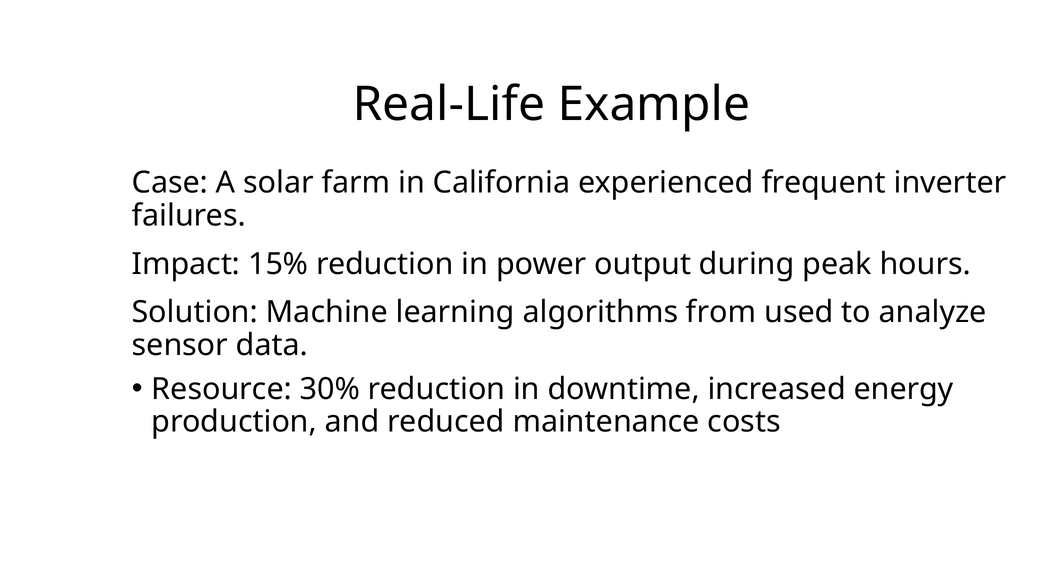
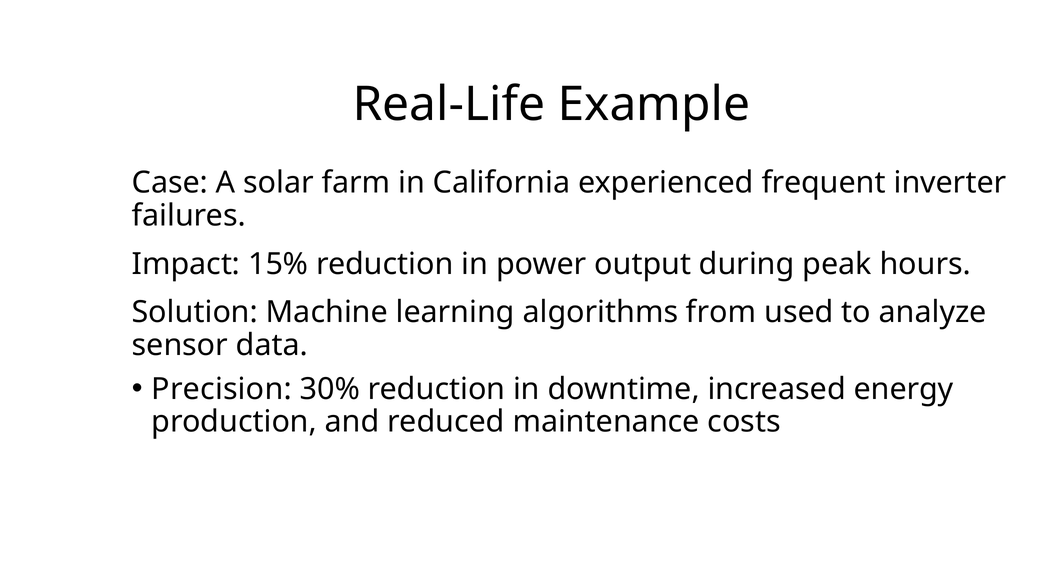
Resource: Resource -> Precision
